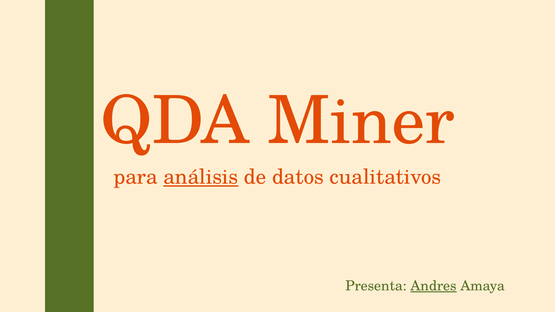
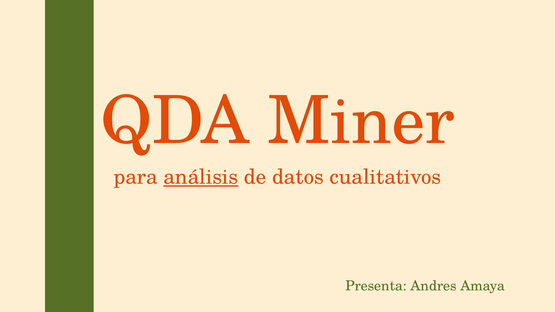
Andres underline: present -> none
